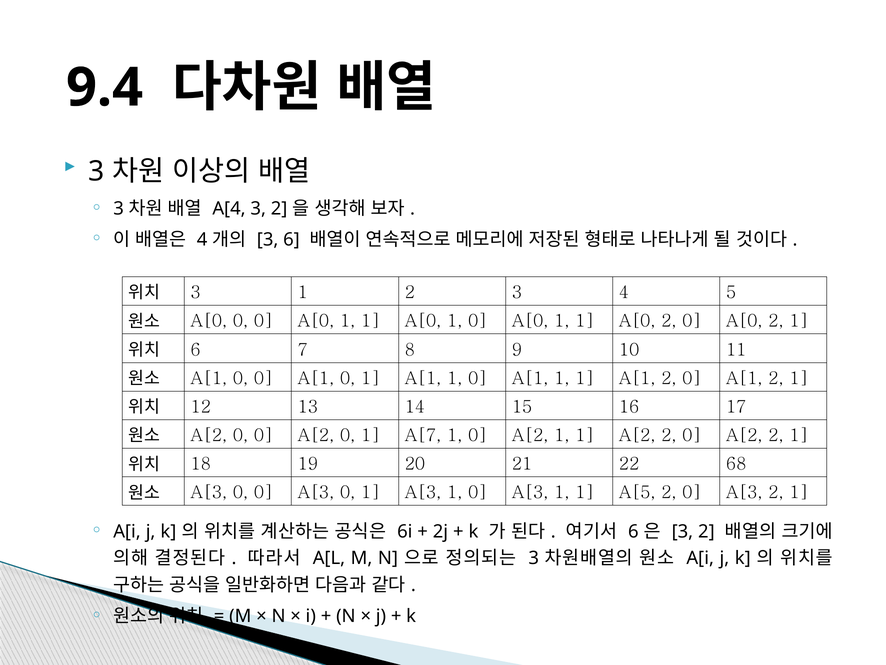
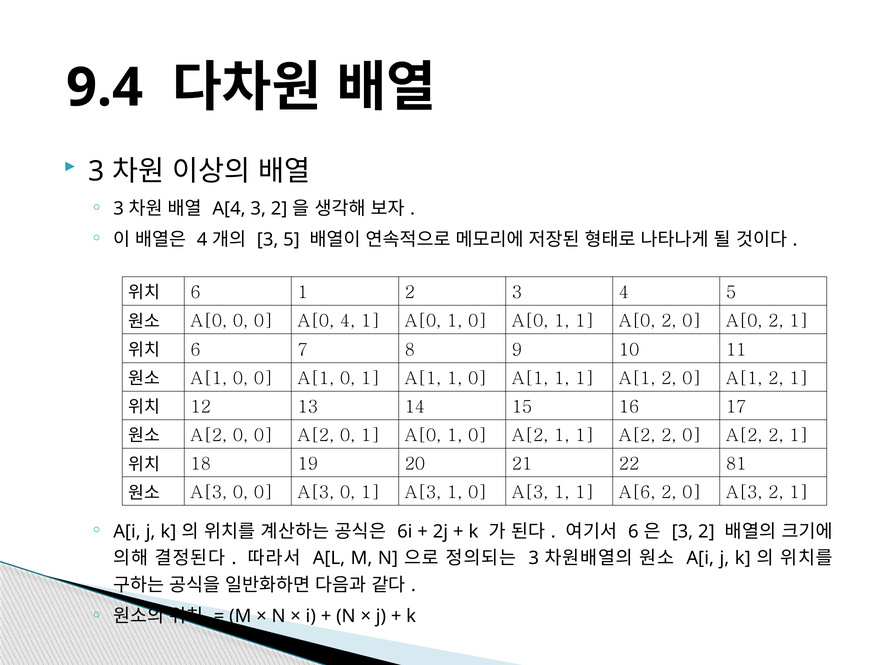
3 6: 6 -> 5
3 at (196, 292): 3 -> 6
0 0 A[0 1: 1 -> 4
0 1 A[7: A[7 -> A[0
68: 68 -> 81
A[5: A[5 -> A[6
